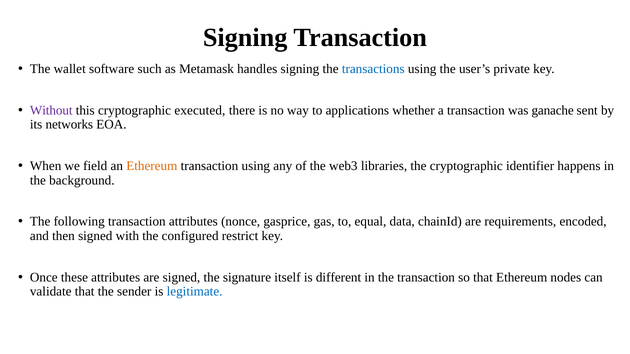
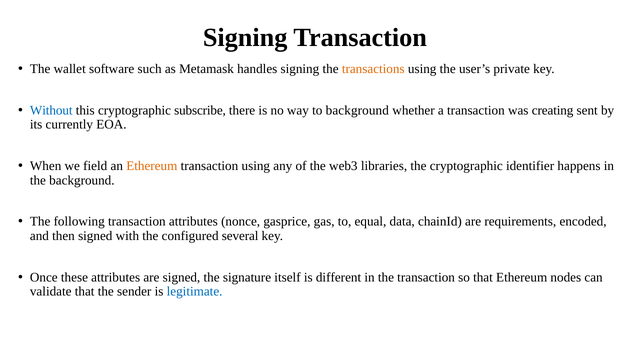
transactions colour: blue -> orange
Without colour: purple -> blue
executed: executed -> subscribe
to applications: applications -> background
ganache: ganache -> creating
networks: networks -> currently
restrict: restrict -> several
